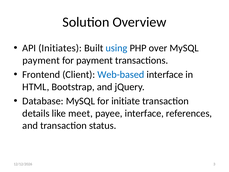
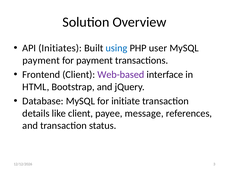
over: over -> user
Web-based colour: blue -> purple
like meet: meet -> client
payee interface: interface -> message
